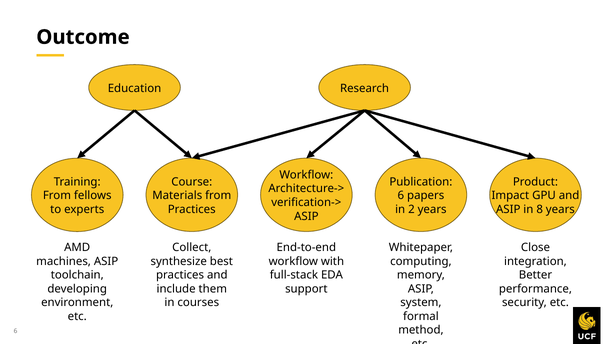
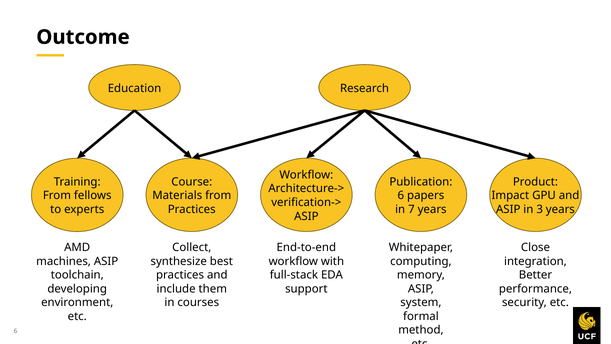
2: 2 -> 7
8: 8 -> 3
